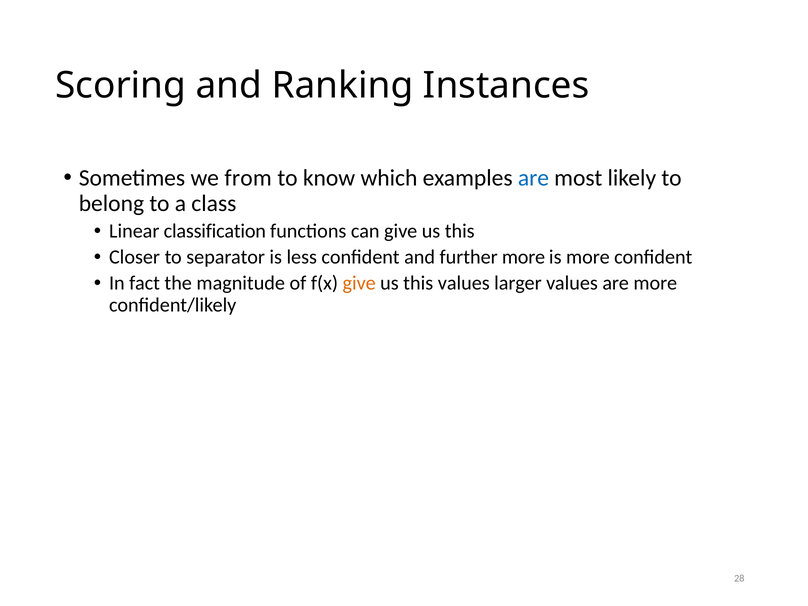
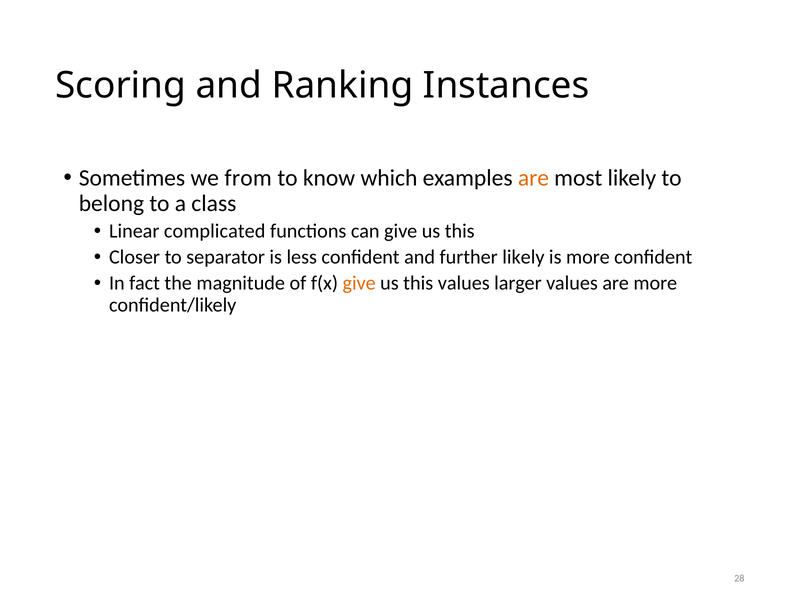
are at (533, 178) colour: blue -> orange
classification: classification -> complicated
further more: more -> likely
